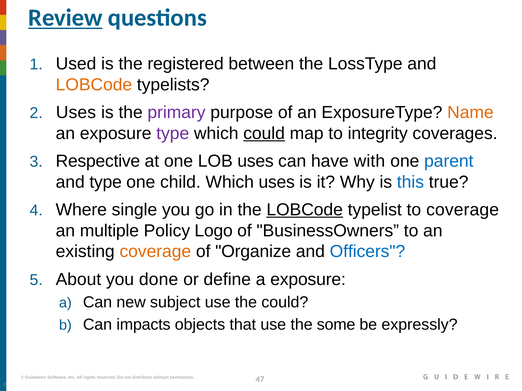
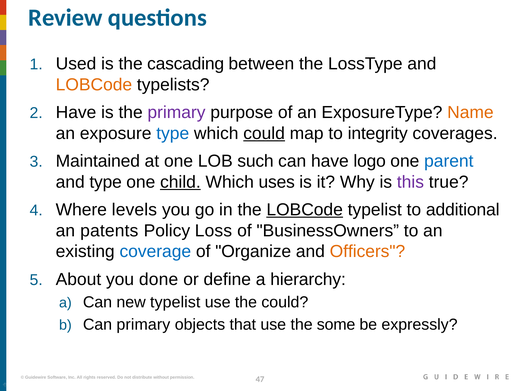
Review underline: present -> none
registered: registered -> cascading
Uses at (76, 113): Uses -> Have
type at (173, 133) colour: purple -> blue
Respective: Respective -> Maintained
LOB uses: uses -> such
with: with -> logo
child underline: none -> present
this colour: blue -> purple
single: single -> levels
to coverage: coverage -> additional
multiple: multiple -> patents
Logo: Logo -> Loss
coverage at (155, 252) colour: orange -> blue
Officers colour: blue -> orange
a exposure: exposure -> hierarchy
new subject: subject -> typelist
Can impacts: impacts -> primary
